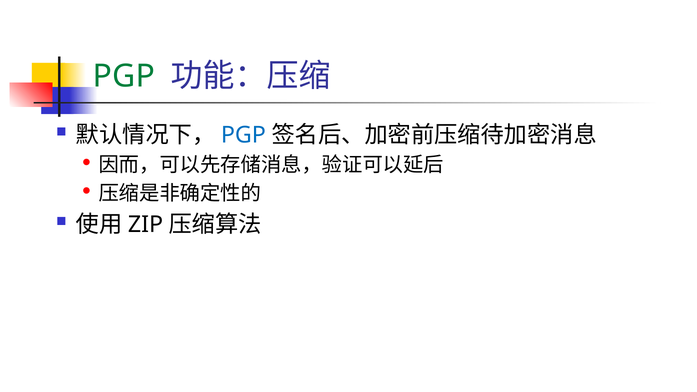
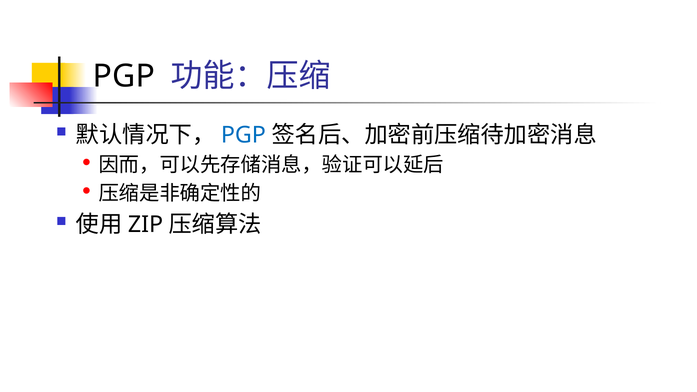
PGP at (124, 76) colour: green -> black
